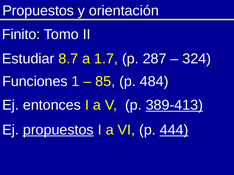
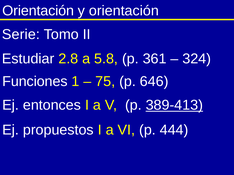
Propuestos at (38, 11): Propuestos -> Orientación
Finito: Finito -> Serie
8.7: 8.7 -> 2.8
1.7: 1.7 -> 5.8
287: 287 -> 361
85: 85 -> 75
484: 484 -> 646
propuestos at (58, 130) underline: present -> none
444 underline: present -> none
